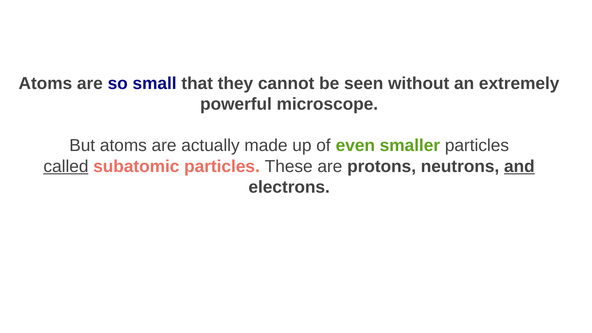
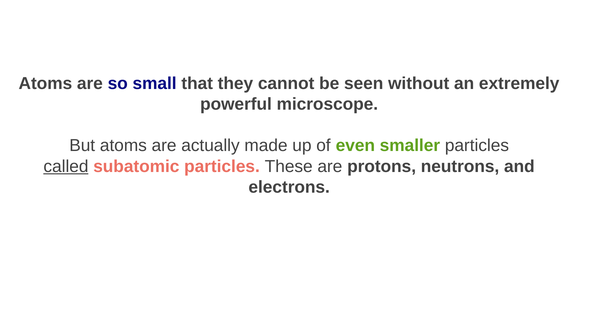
and underline: present -> none
